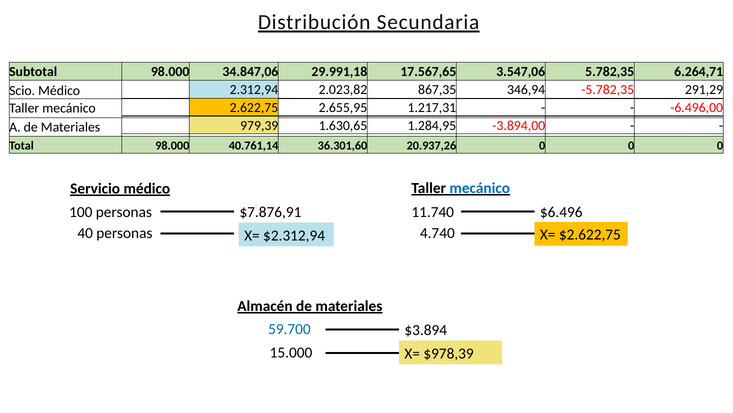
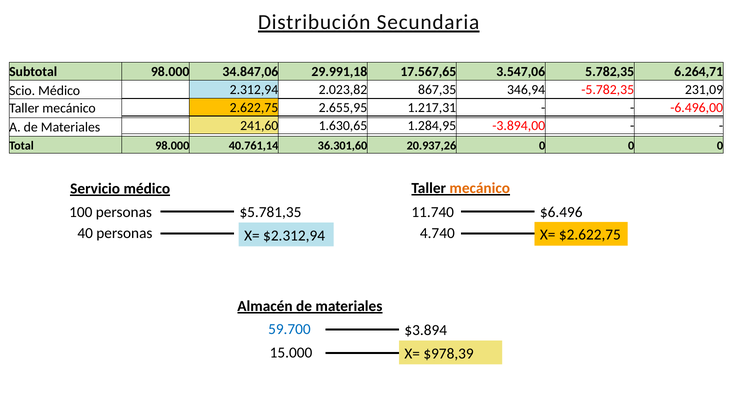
291,29: 291,29 -> 231,09
979,39: 979,39 -> 241,60
mecánico at (480, 188) colour: blue -> orange
$7.876,91: $7.876,91 -> $5.781,35
